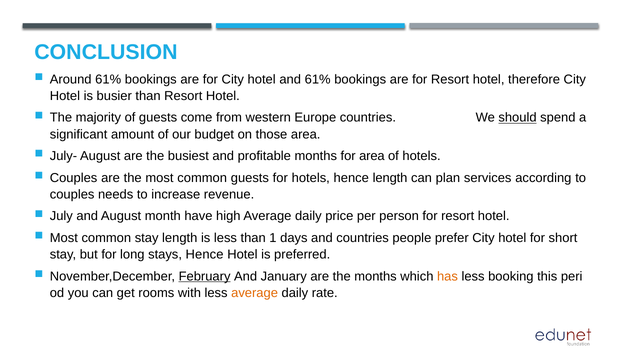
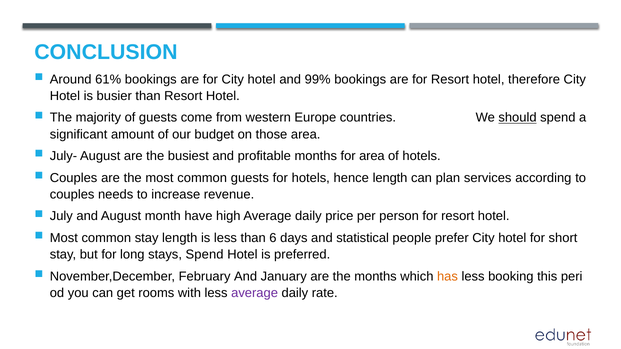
and 61%: 61% -> 99%
1: 1 -> 6
and countries: countries -> statistical
stays Hence: Hence -> Spend
February underline: present -> none
average at (255, 293) colour: orange -> purple
